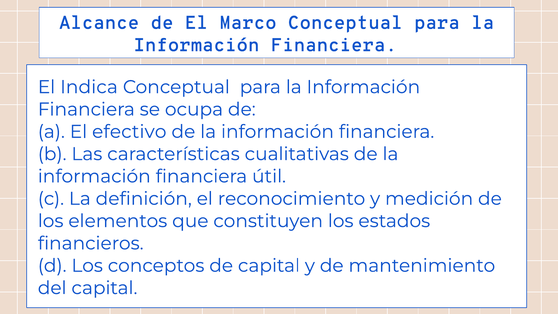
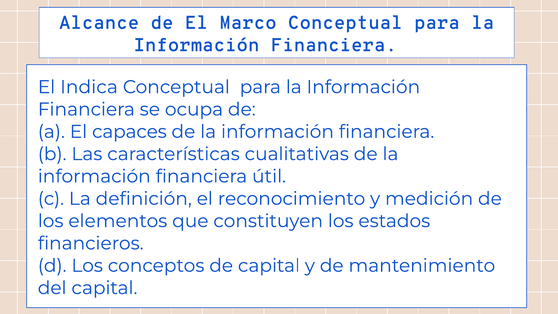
efectivo: efectivo -> capaces
